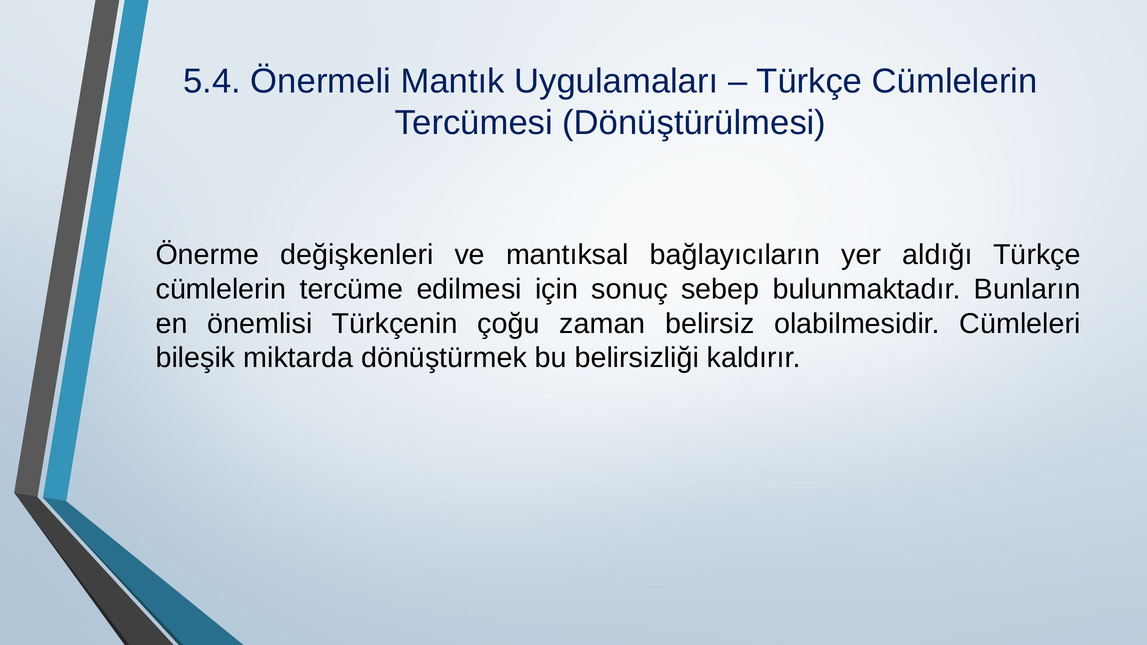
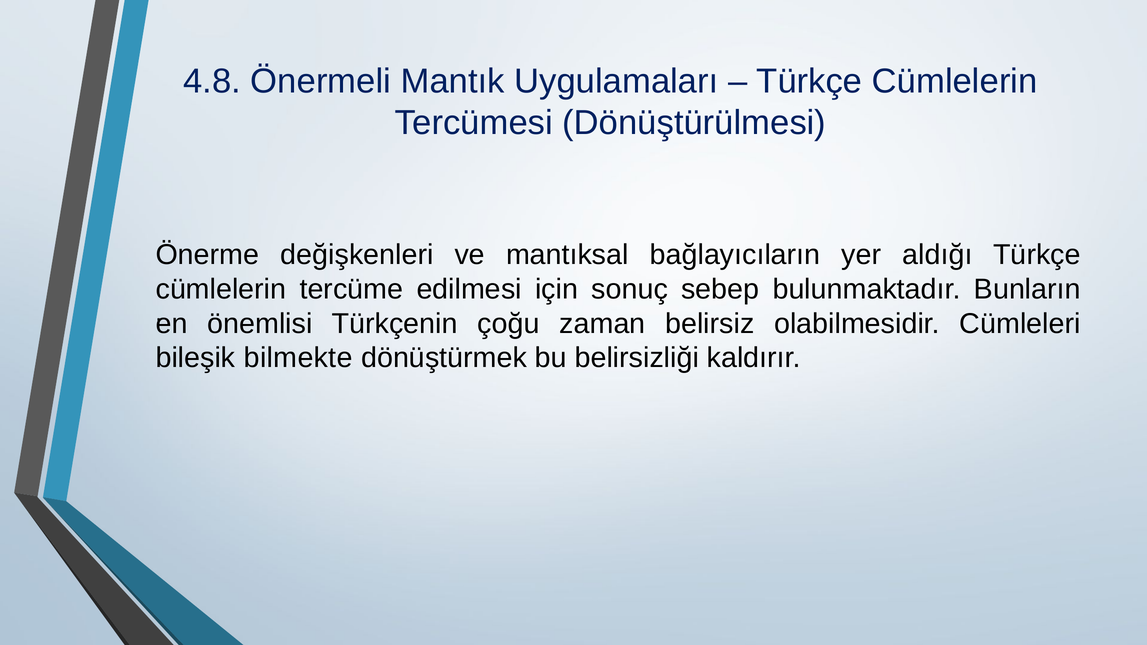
5.4: 5.4 -> 4.8
miktarda: miktarda -> bilmekte
